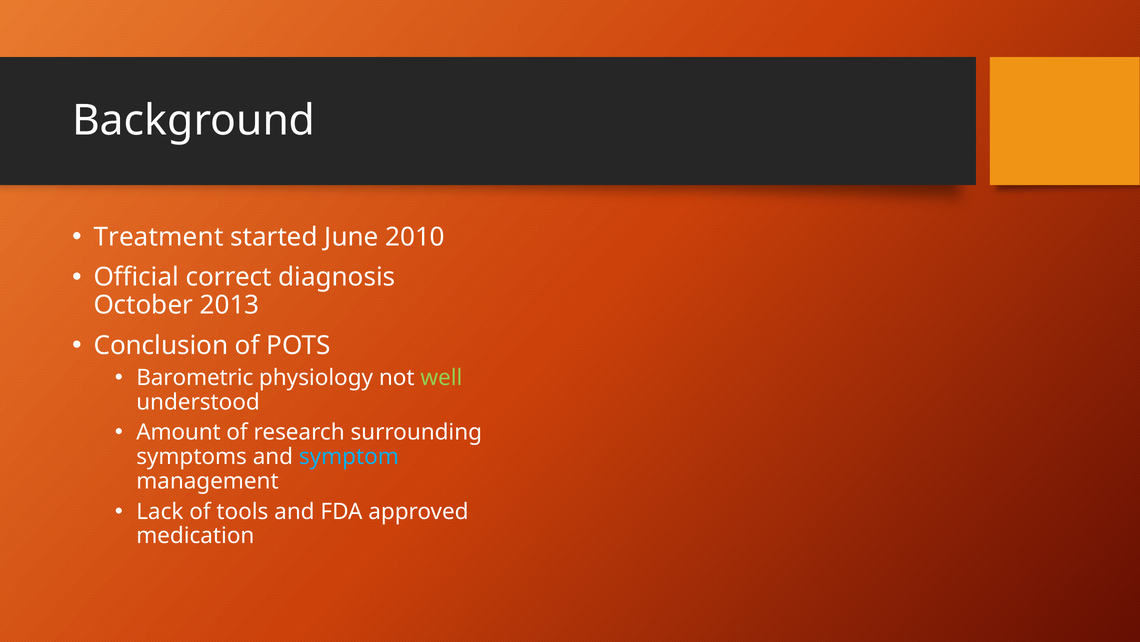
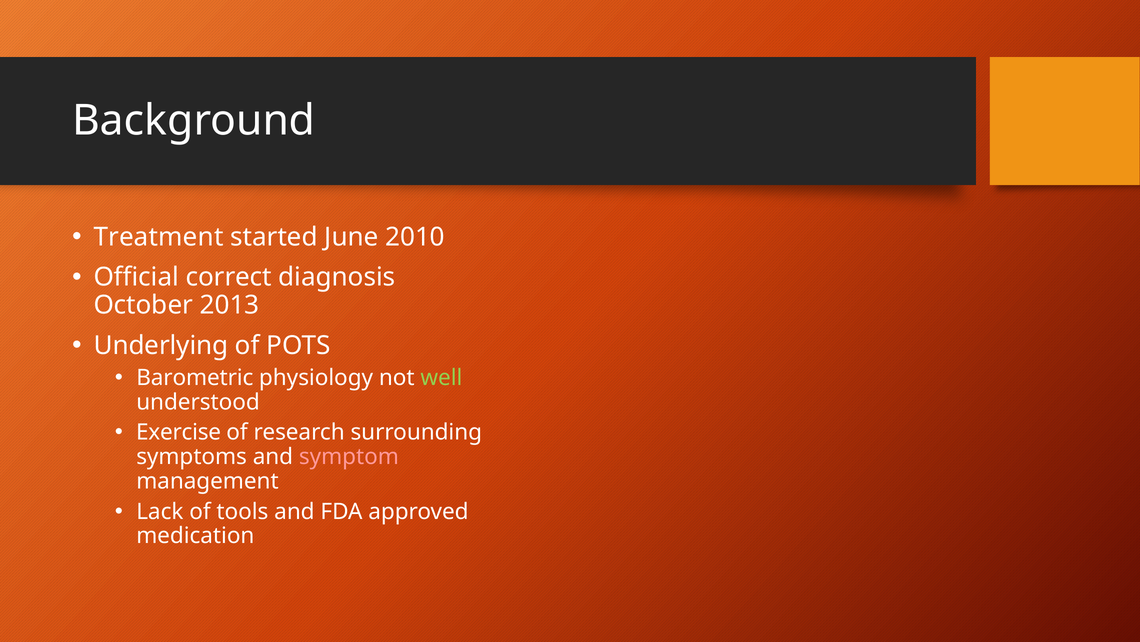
Conclusion: Conclusion -> Underlying
Amount: Amount -> Exercise
symptom colour: light blue -> pink
